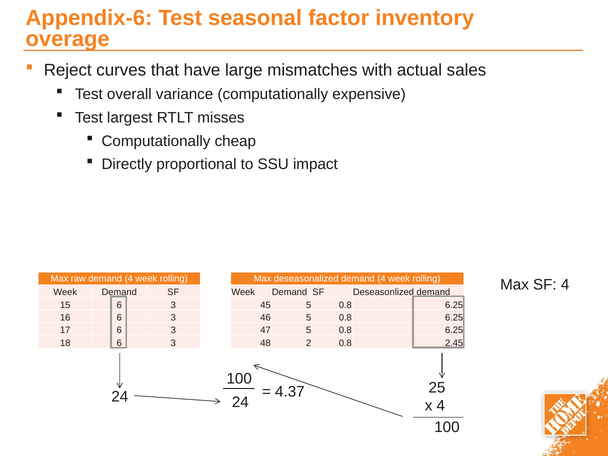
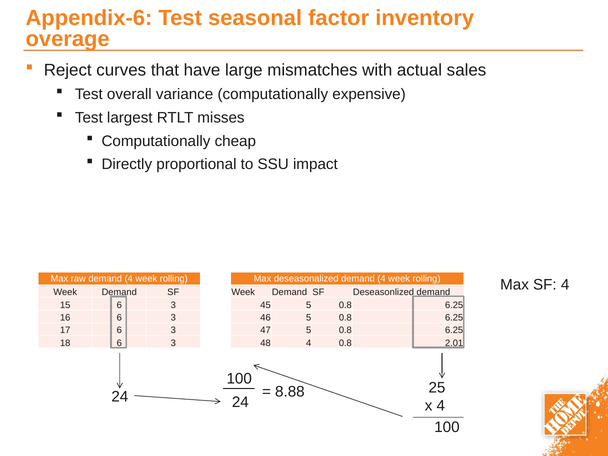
48 2: 2 -> 4
2.45: 2.45 -> 2.01
4.37: 4.37 -> 8.88
